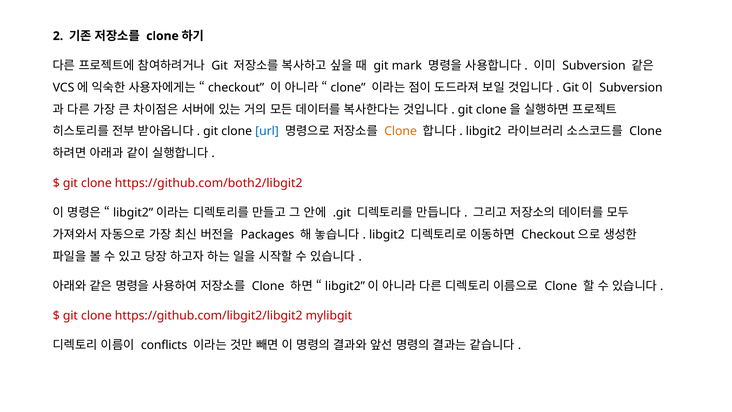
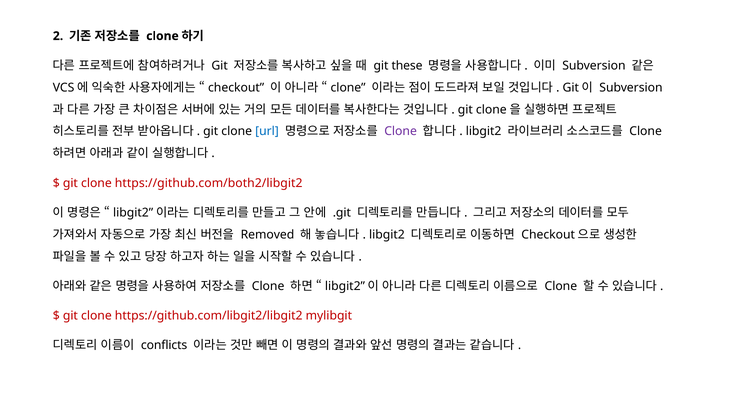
mark: mark -> these
Clone at (401, 131) colour: orange -> purple
Packages: Packages -> Removed
